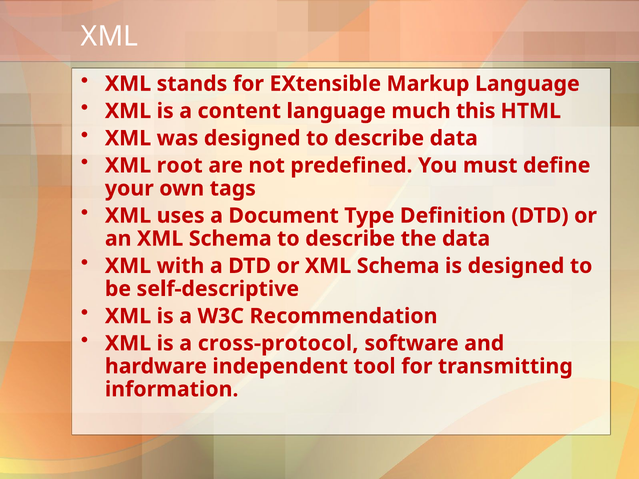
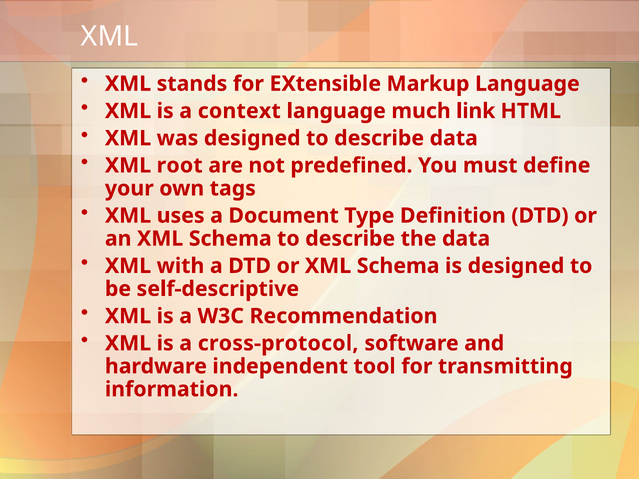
content: content -> context
this: this -> link
